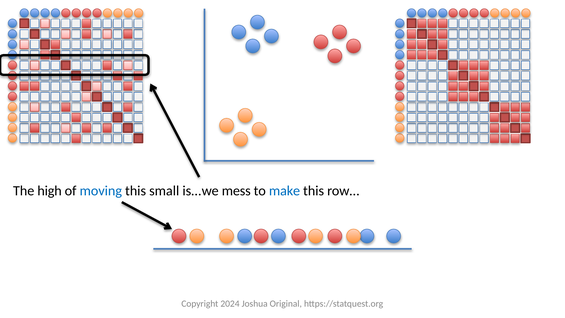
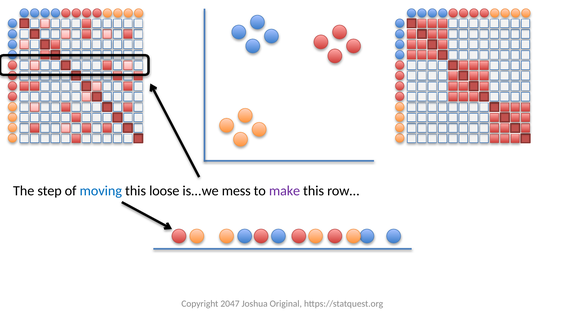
high: high -> step
small: small -> loose
make colour: blue -> purple
2024: 2024 -> 2047
